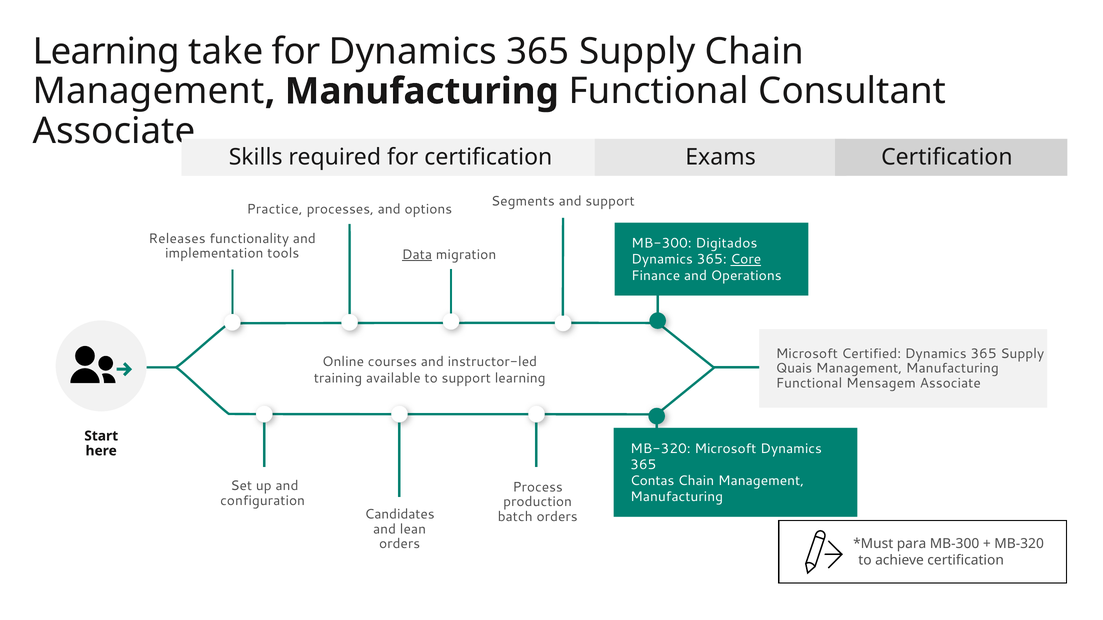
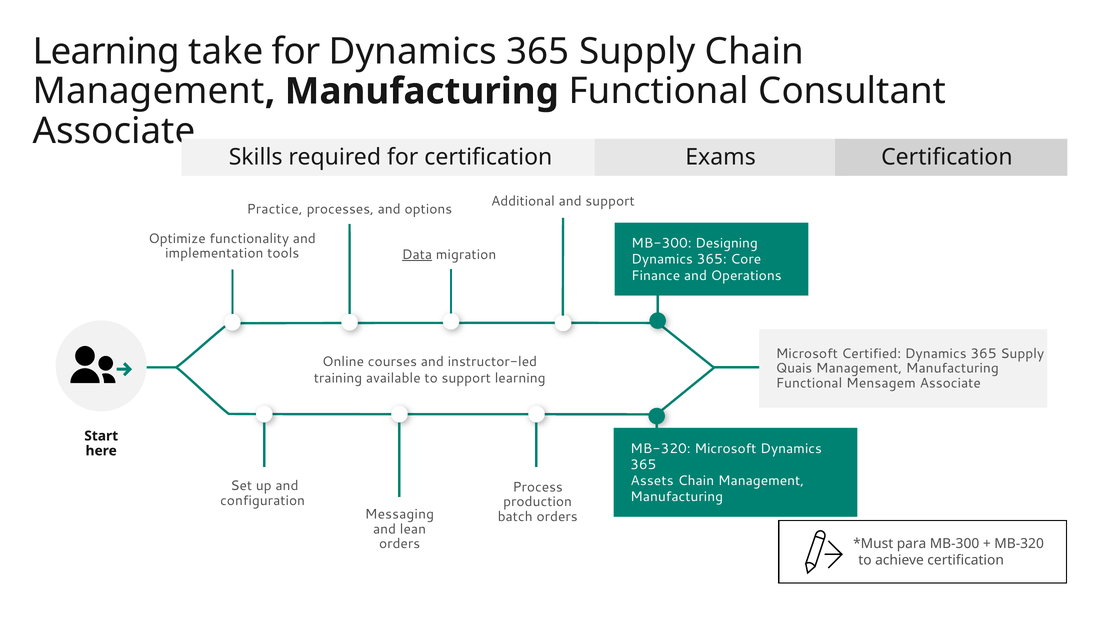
Segments: Segments -> Additional
Releases: Releases -> Optimize
Digitados: Digitados -> Designing
Core underline: present -> none
Contas: Contas -> Assets
Candidates: Candidates -> Messaging
